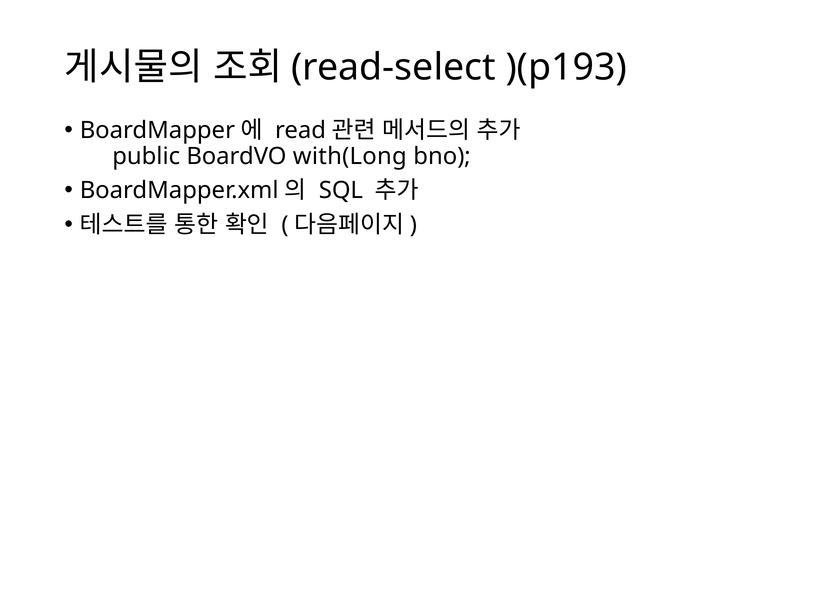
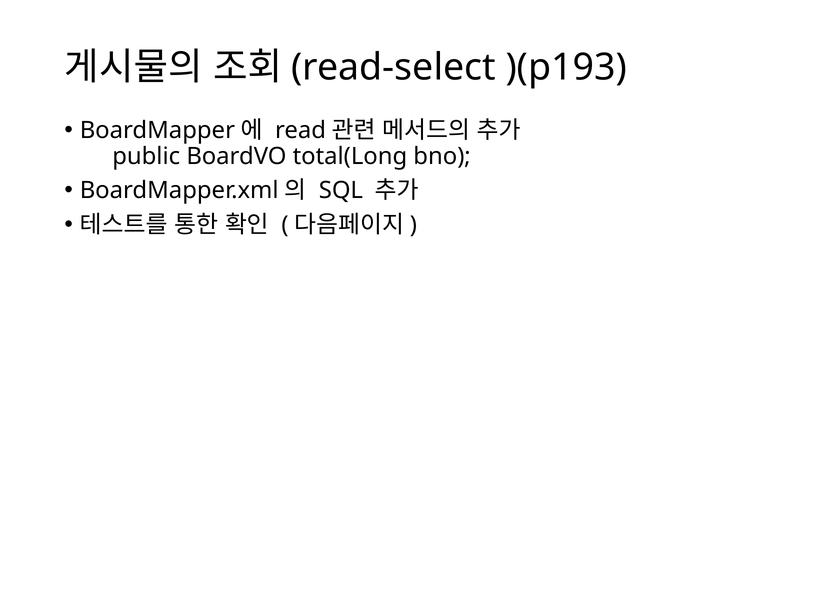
with(Long: with(Long -> total(Long
